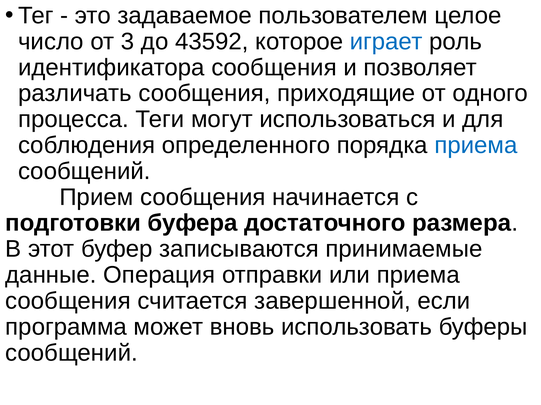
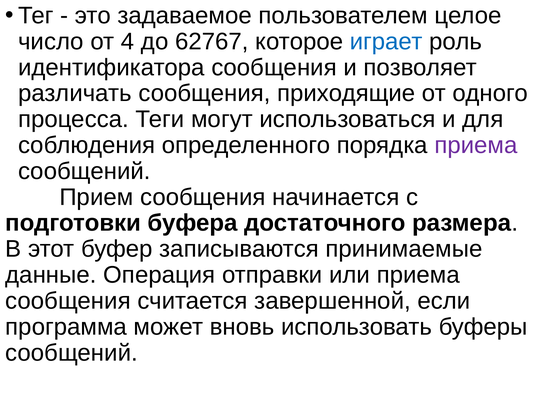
3: 3 -> 4
43592: 43592 -> 62767
приема at (476, 146) colour: blue -> purple
